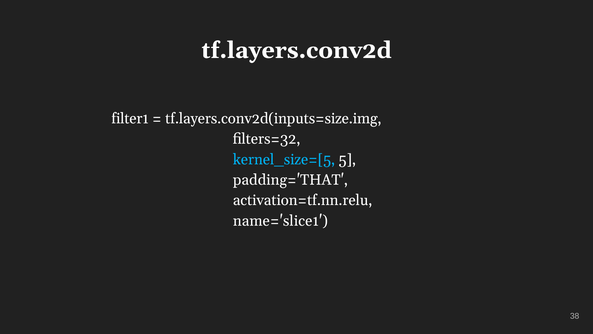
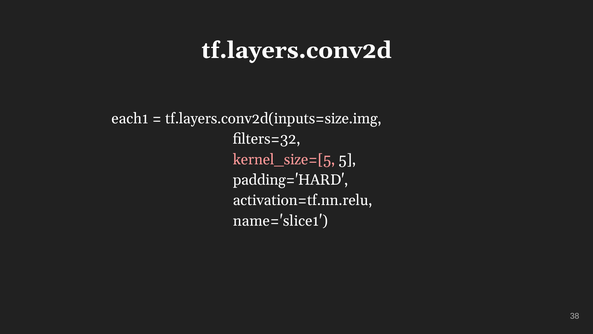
filter1: filter1 -> each1
kernel_size=[5 colour: light blue -> pink
padding='THAT: padding='THAT -> padding='HARD
